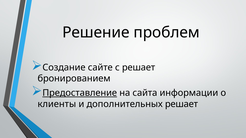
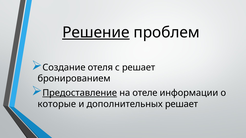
Решение underline: none -> present
сайте: сайте -> отеля
сайта: сайта -> отеле
клиенты: клиенты -> которые
